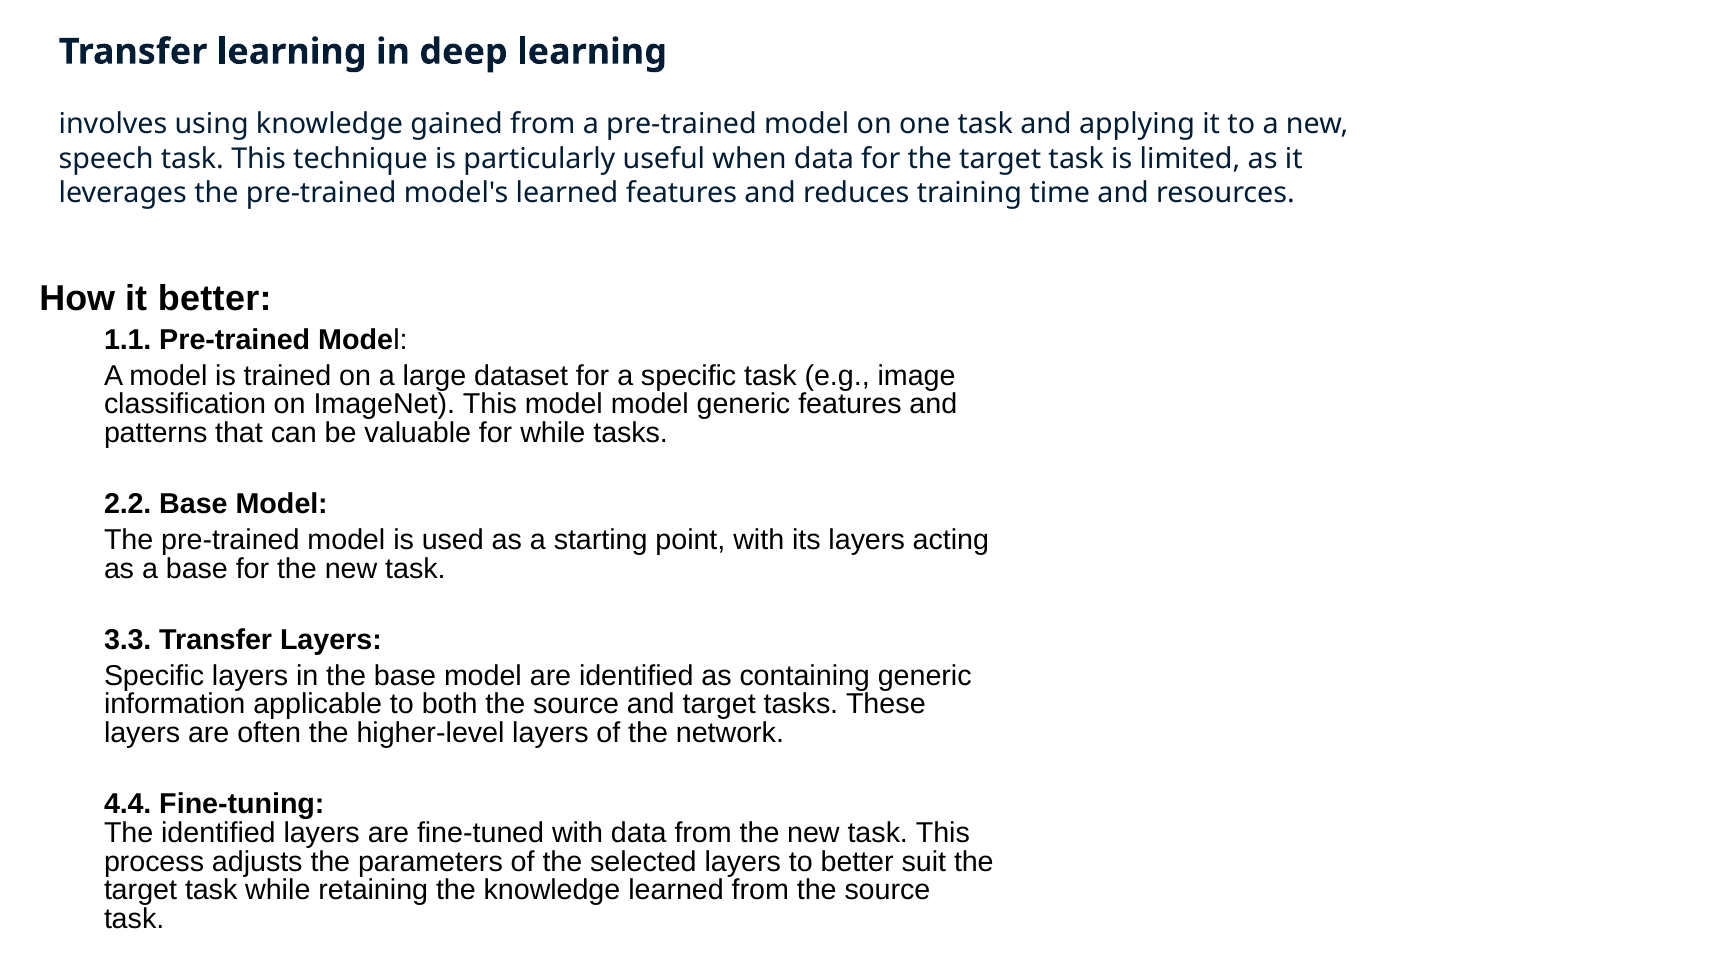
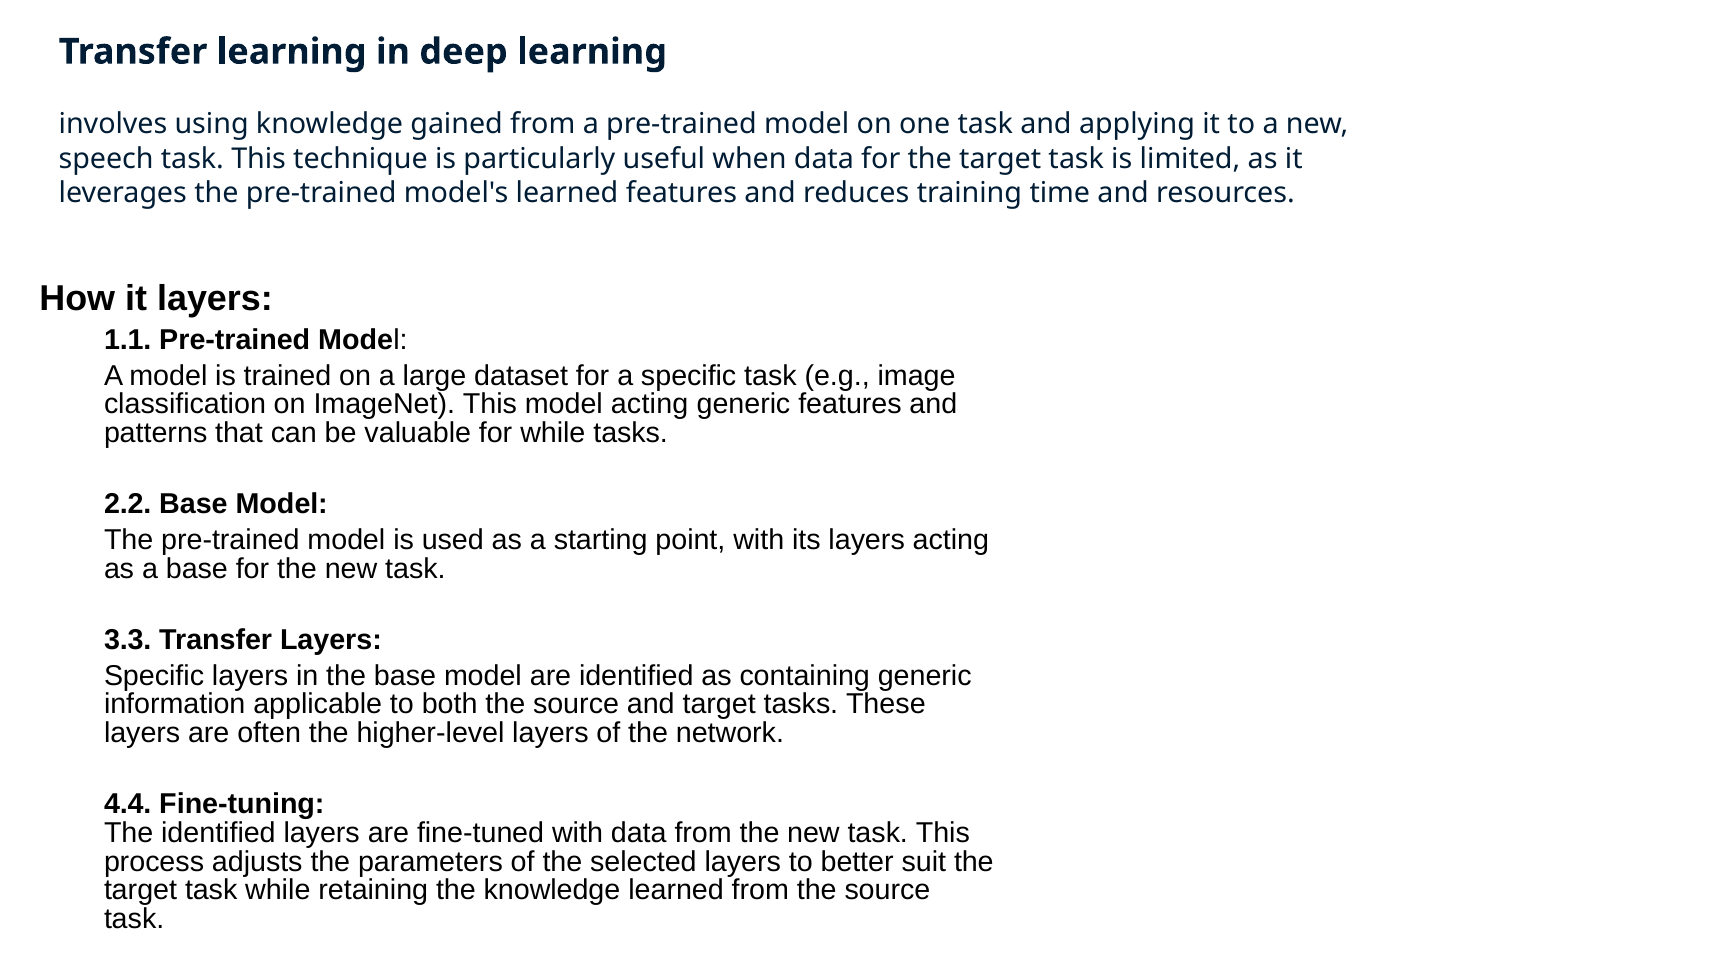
it better: better -> layers
model model: model -> acting
